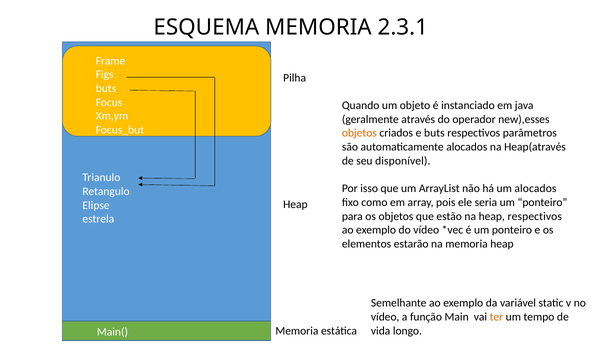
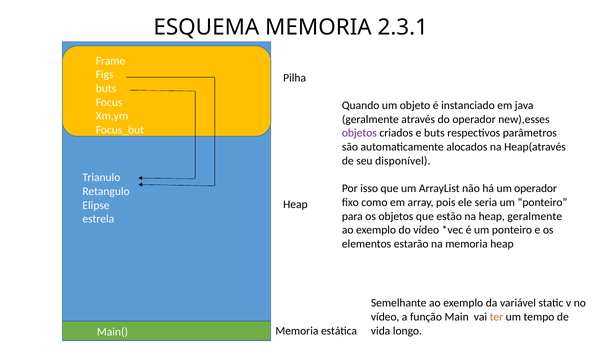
objetos at (359, 133) colour: orange -> purple
um alocados: alocados -> operador
heap respectivos: respectivos -> geralmente
